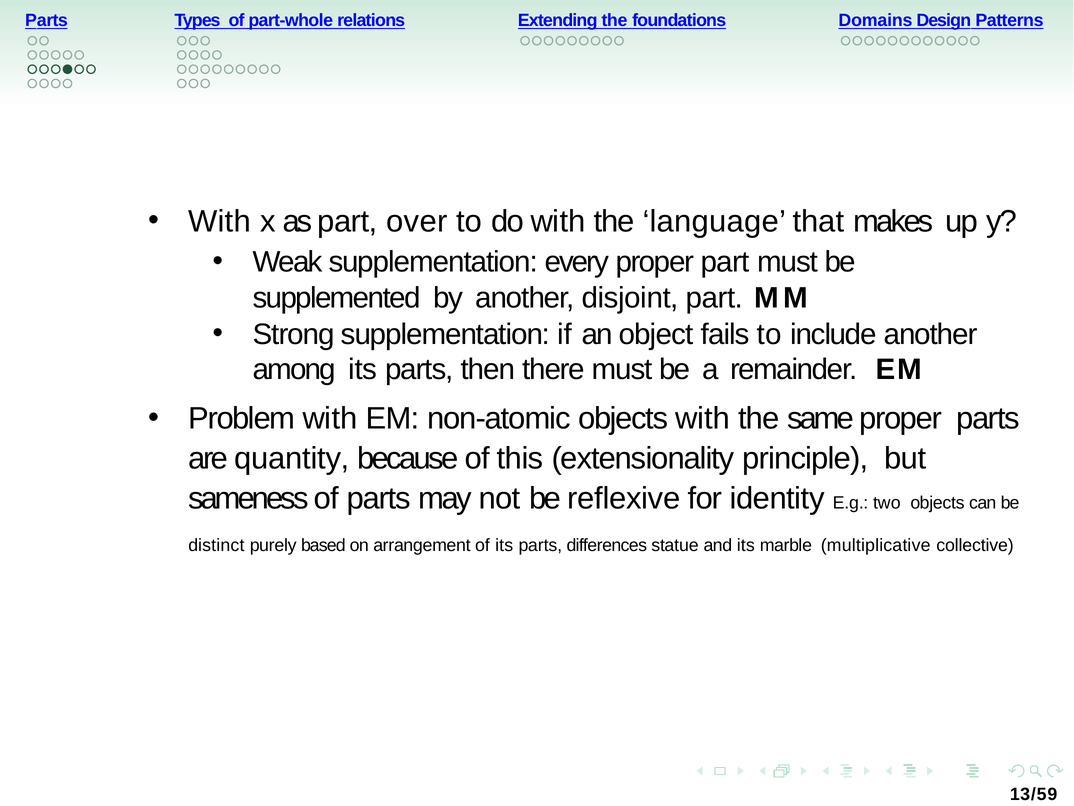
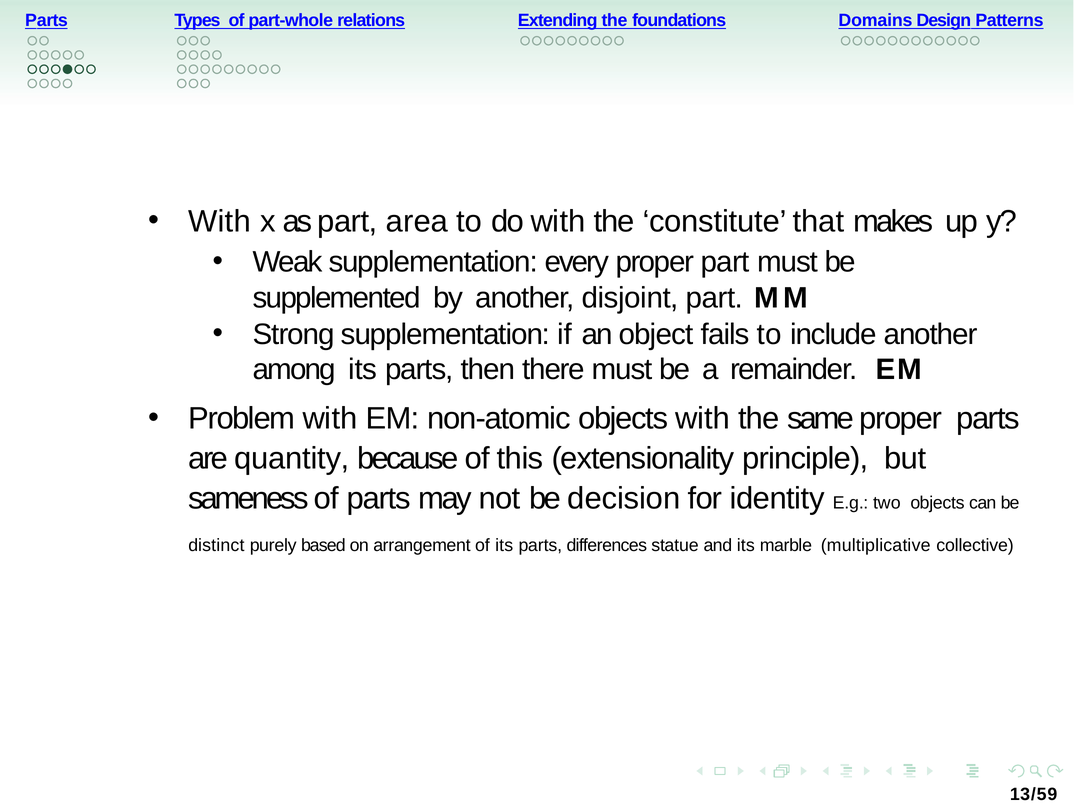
over: over -> area
language: language -> constitute
reflexive: reflexive -> decision
